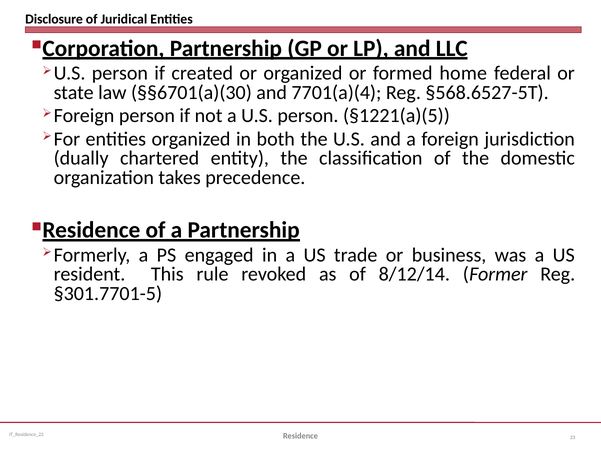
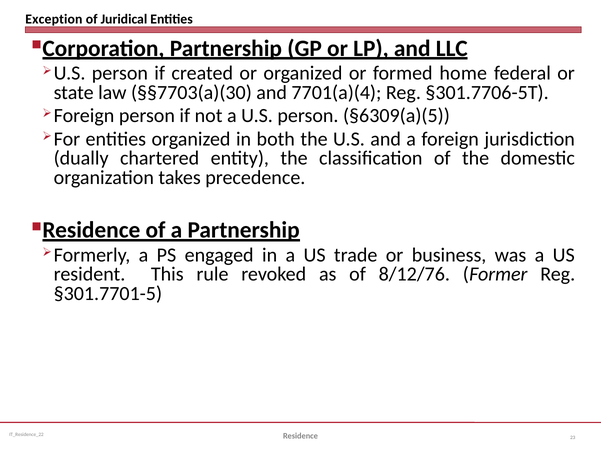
Disclosure: Disclosure -> Exception
§§6701(a)(30: §§6701(a)(30 -> §§7703(a)(30
§568.6527-5T: §568.6527-5T -> §301.7706-5T
§1221(a)(5: §1221(a)(5 -> §6309(a)(5
8/12/14: 8/12/14 -> 8/12/76
